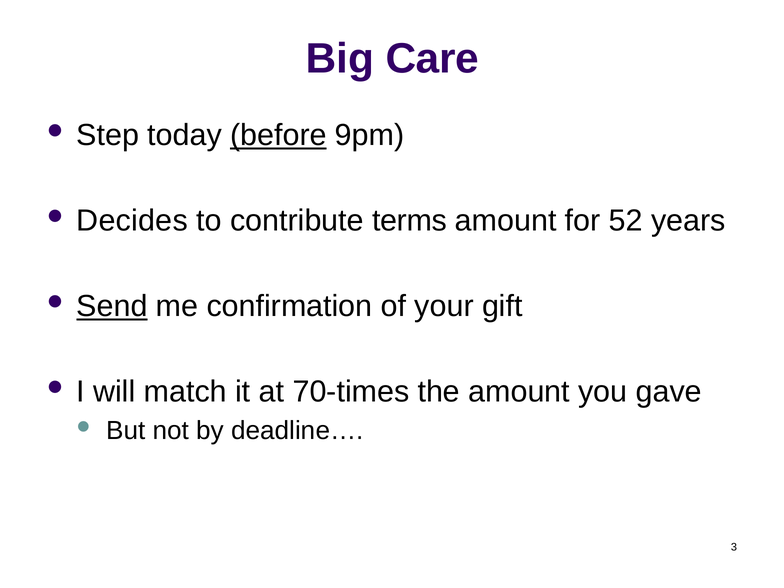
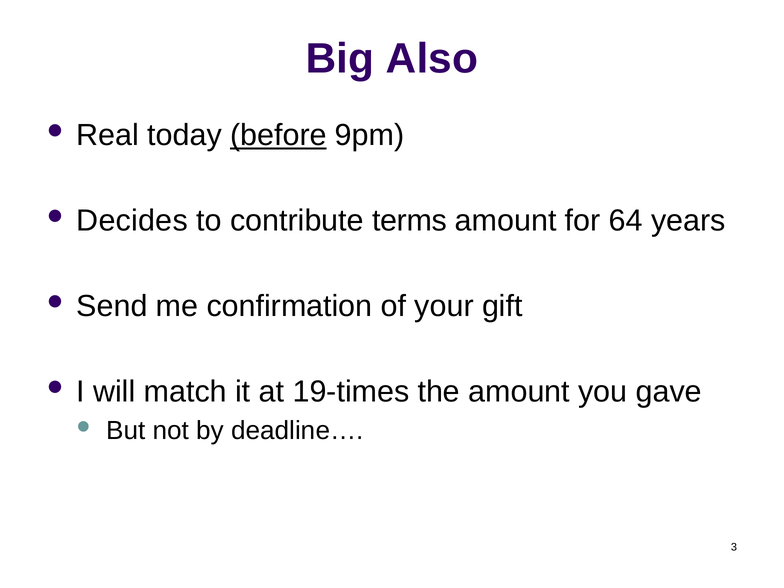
Care: Care -> Also
Step: Step -> Real
52: 52 -> 64
Send underline: present -> none
70-times: 70-times -> 19-times
